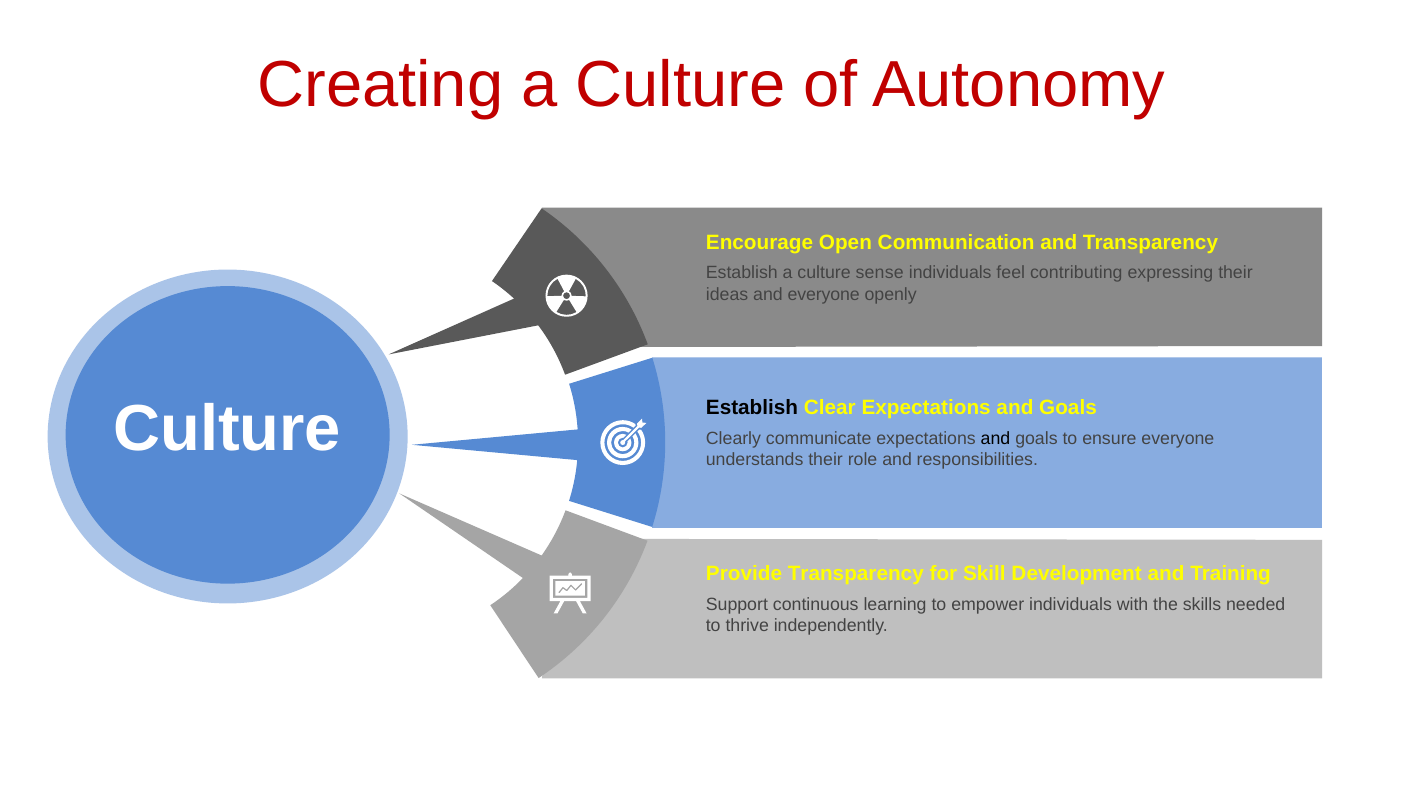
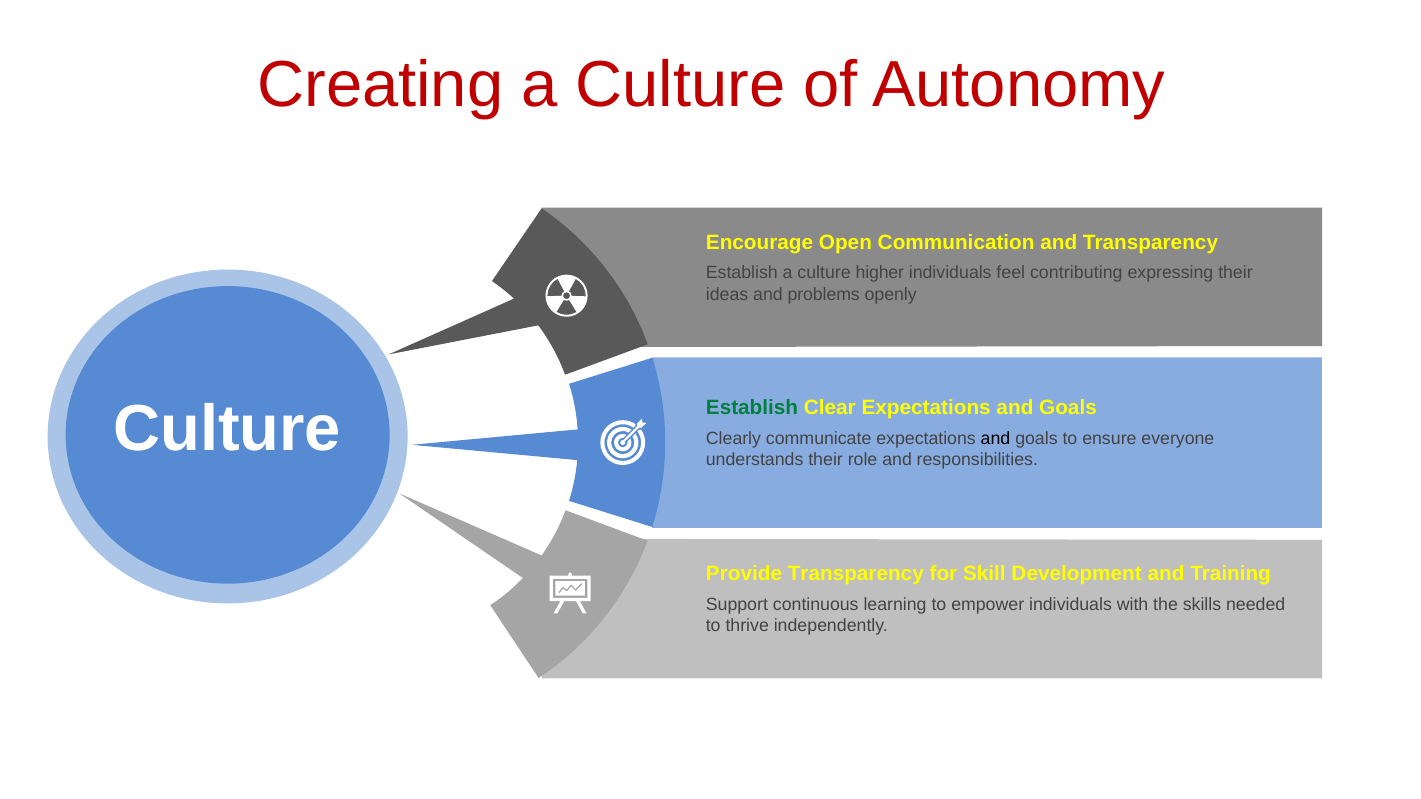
sense: sense -> higher
and everyone: everyone -> problems
Establish at (752, 408) colour: black -> green
